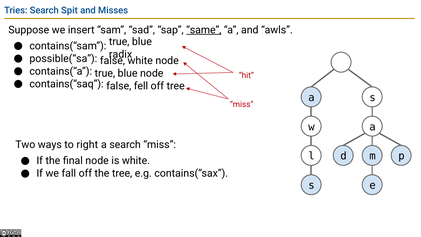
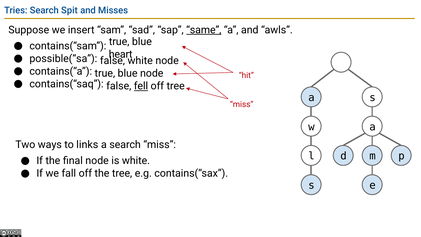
radix: radix -> heart
fell underline: none -> present
right: right -> links
